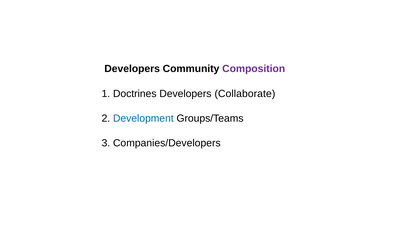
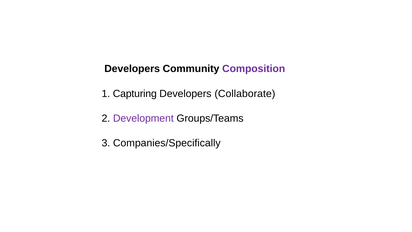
Doctrines: Doctrines -> Capturing
Development colour: blue -> purple
Companies/Developers: Companies/Developers -> Companies/Specifically
